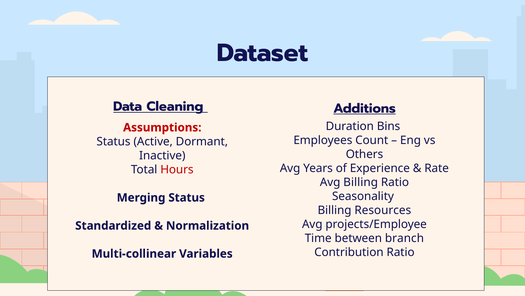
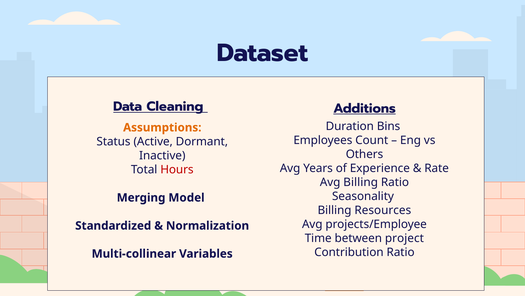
Assumptions colour: red -> orange
Merging Status: Status -> Model
branch: branch -> project
